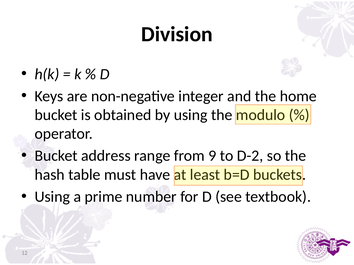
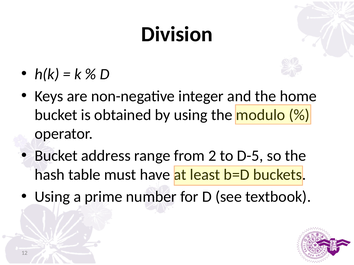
9: 9 -> 2
D-2: D-2 -> D-5
